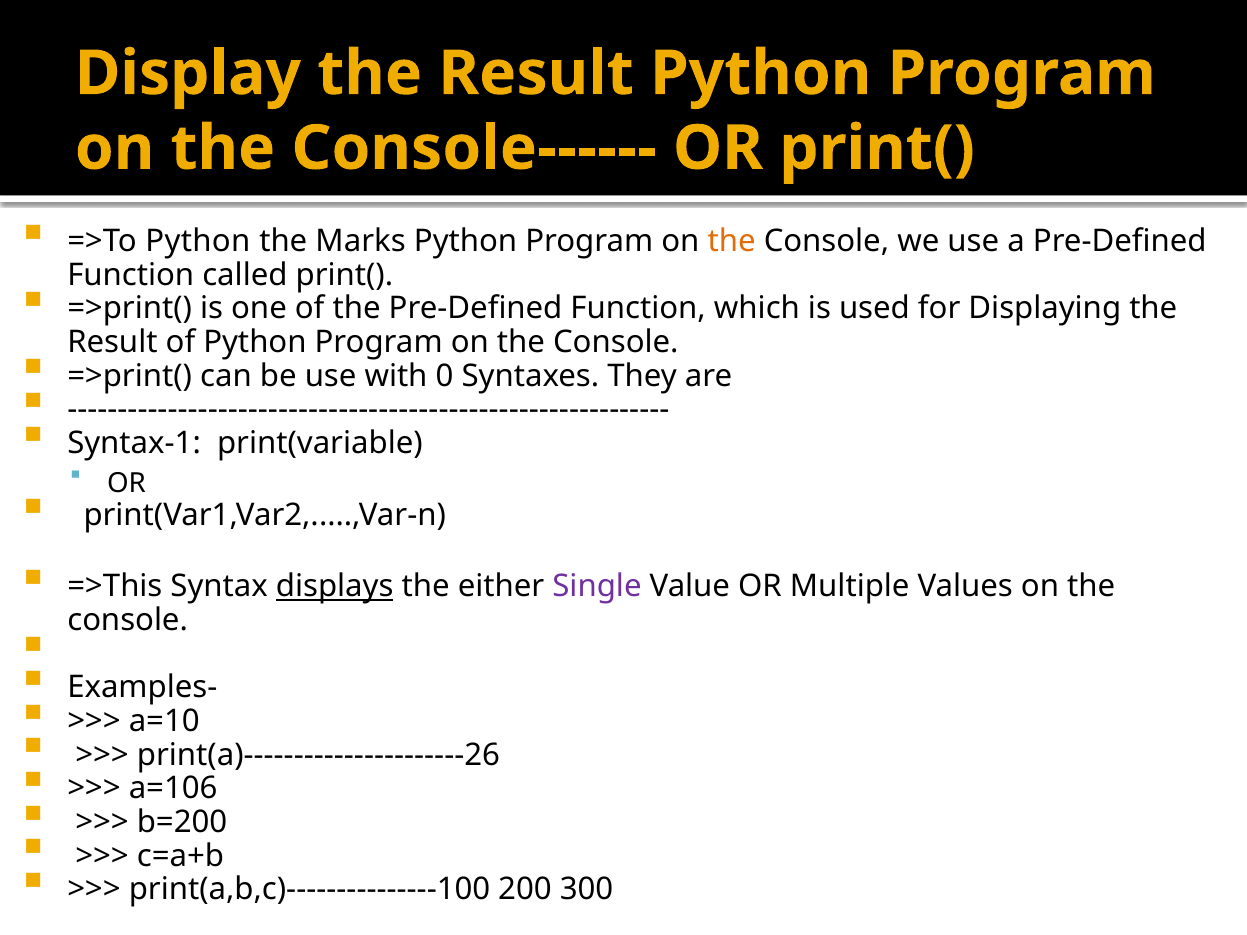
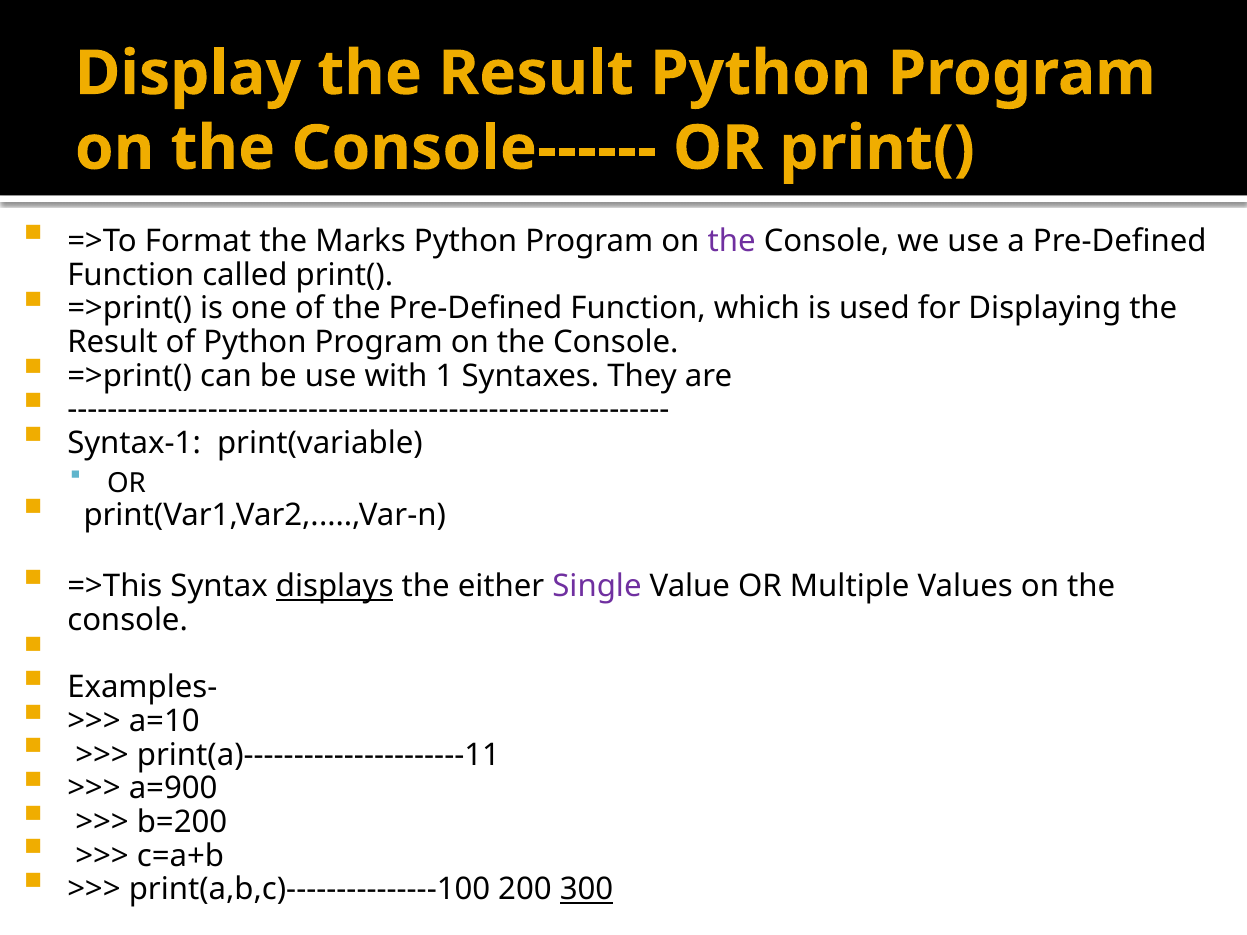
=>To Python: Python -> Format
the at (732, 241) colour: orange -> purple
0: 0 -> 1
print(a)----------------------26: print(a)----------------------26 -> print(a)----------------------11
a=106: a=106 -> a=900
300 underline: none -> present
